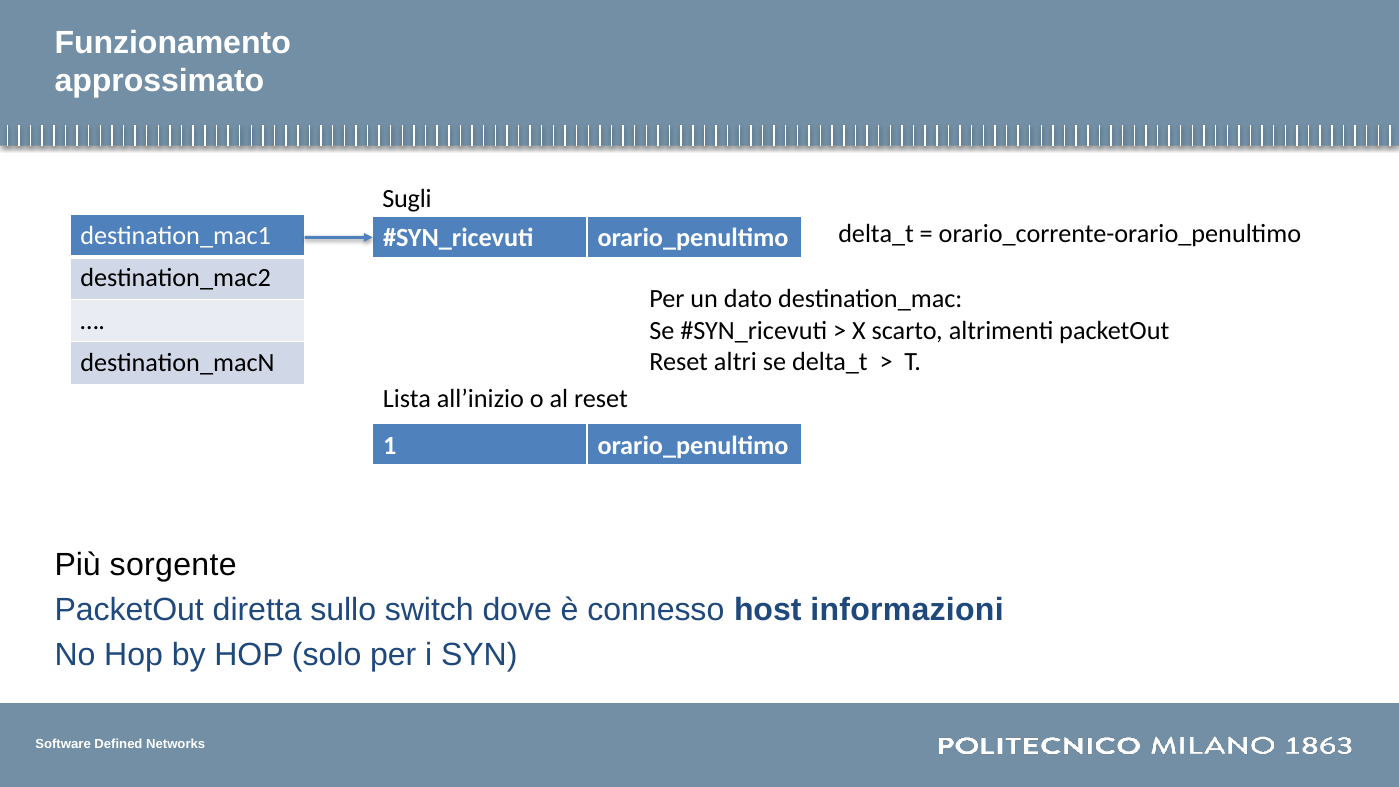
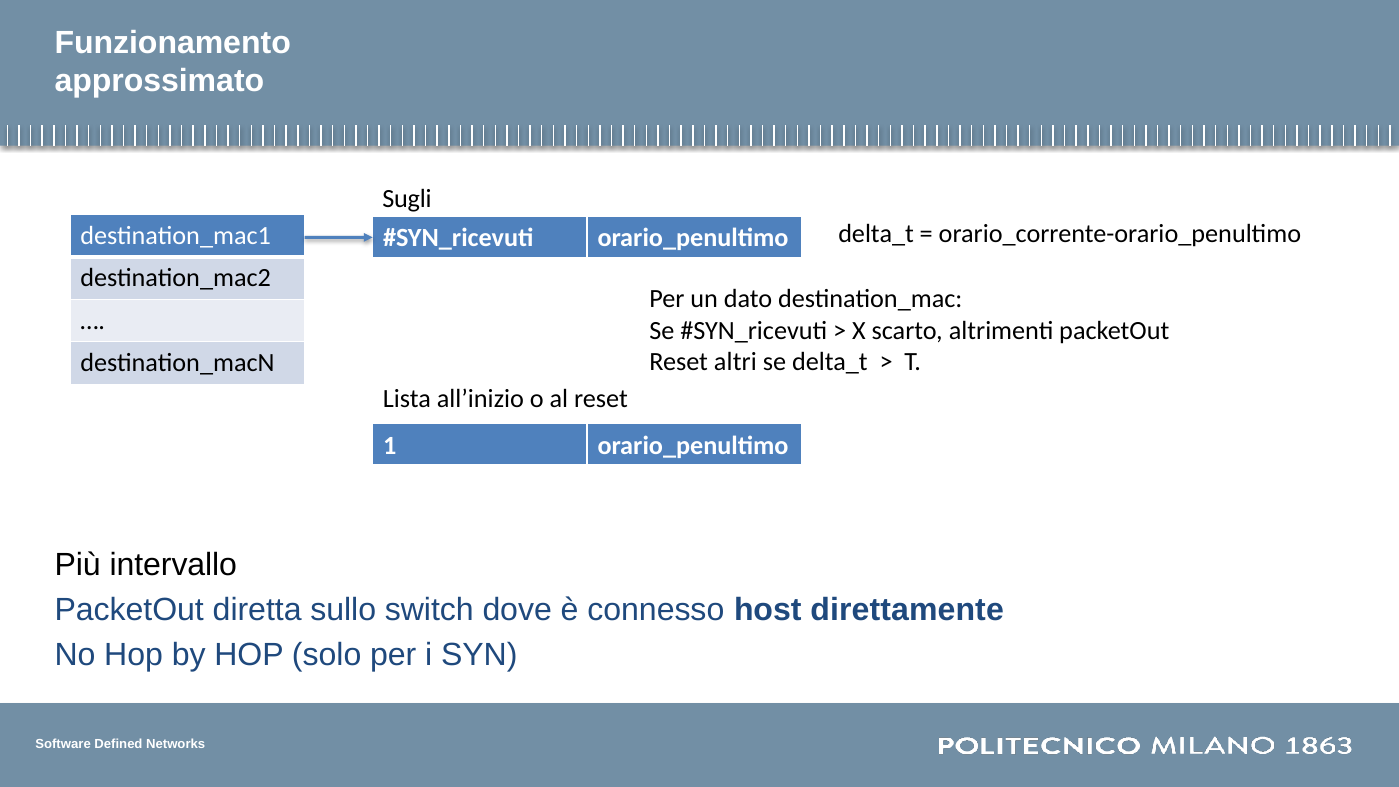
sorgente: sorgente -> intervallo
informazioni: informazioni -> direttamente
